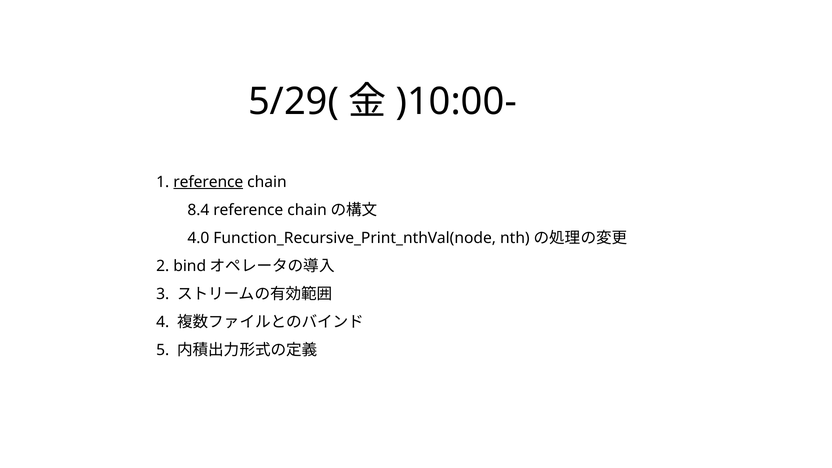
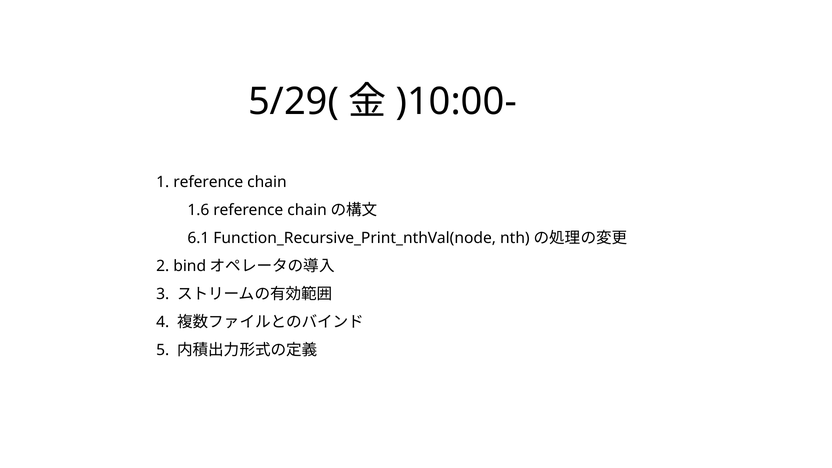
reference at (208, 182) underline: present -> none
8.4: 8.4 -> 1.6
4.0: 4.0 -> 6.1
